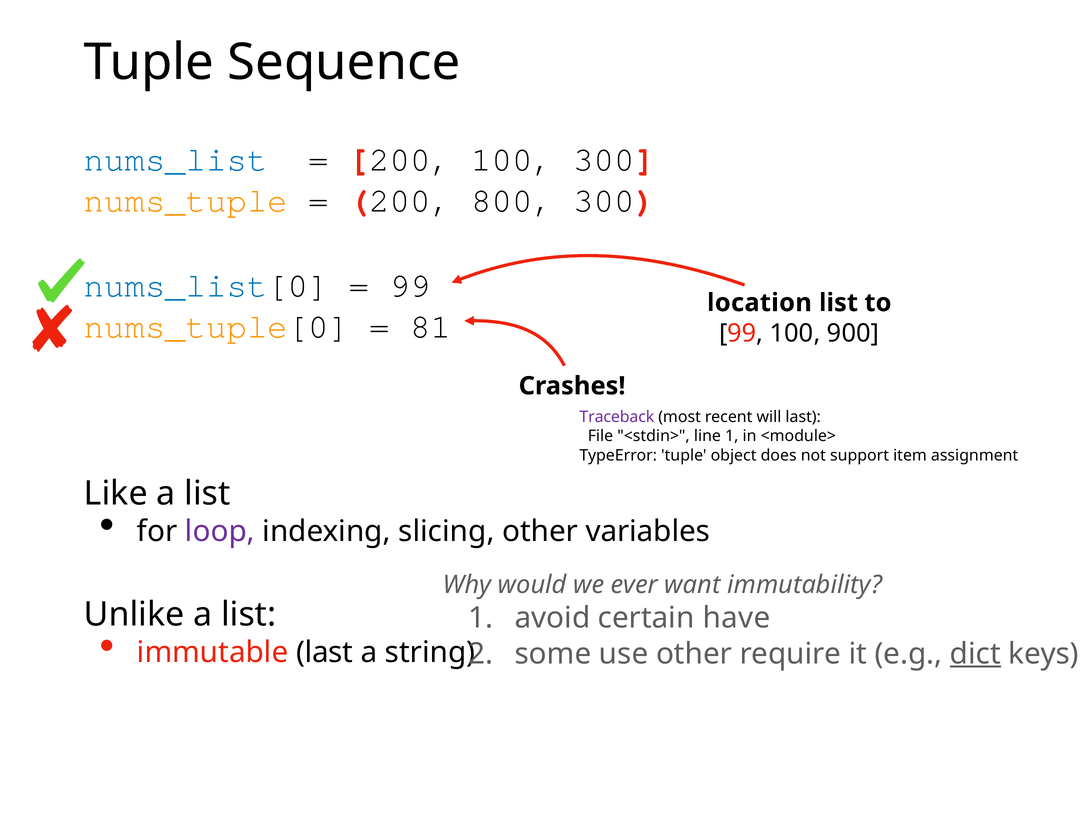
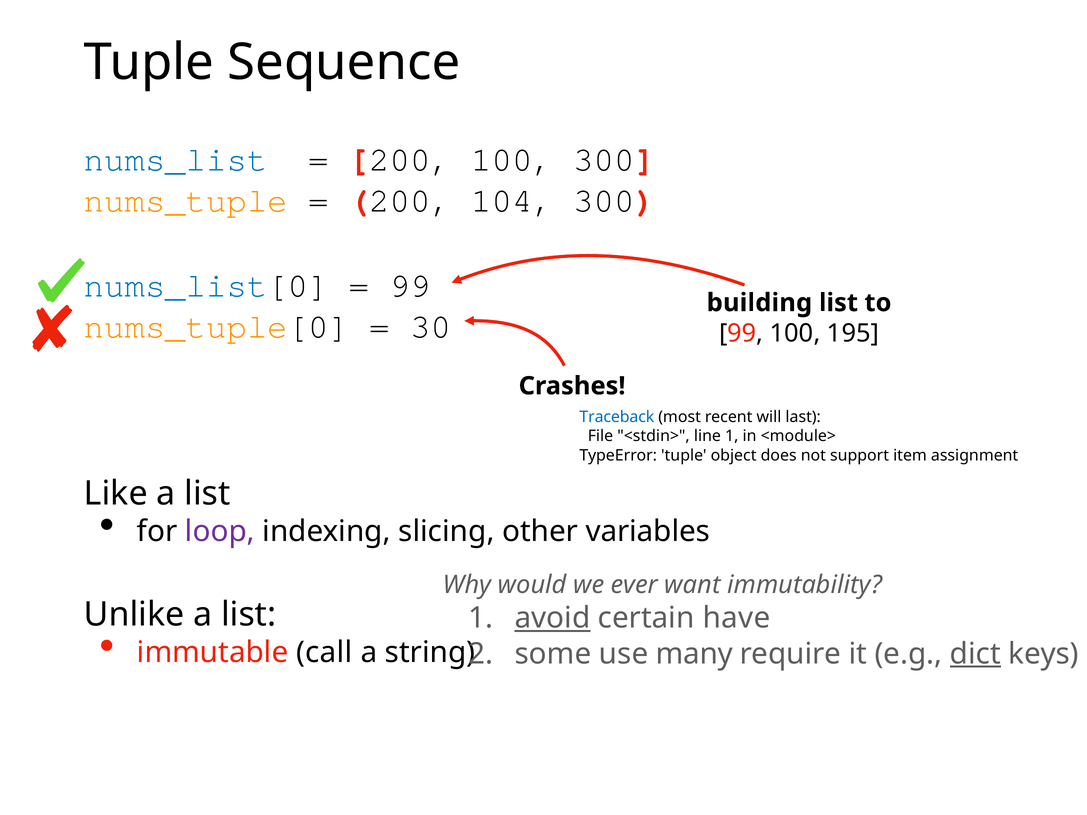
800: 800 -> 104
location: location -> building
81: 81 -> 30
900: 900 -> 195
Traceback colour: purple -> blue
avoid underline: none -> present
immutable last: last -> call
use other: other -> many
